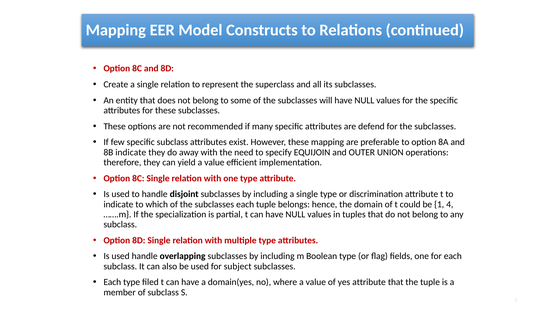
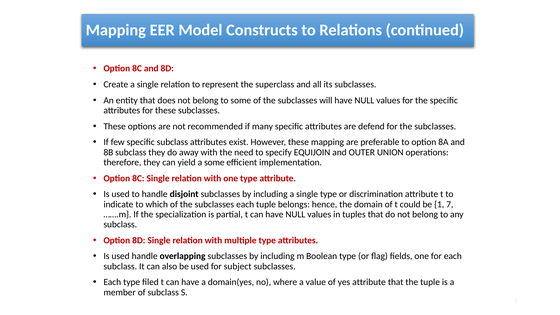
8B indicate: indicate -> subclass
yield a value: value -> some
4: 4 -> 7
